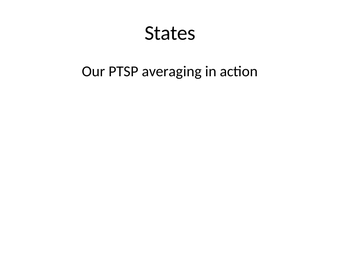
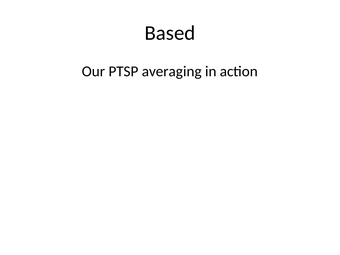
States: States -> Based
